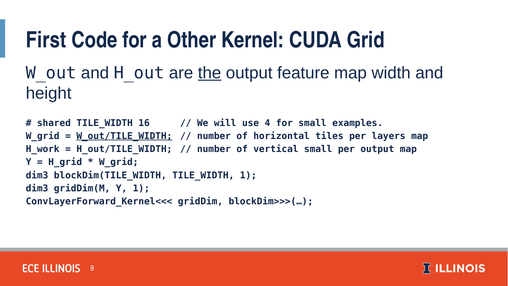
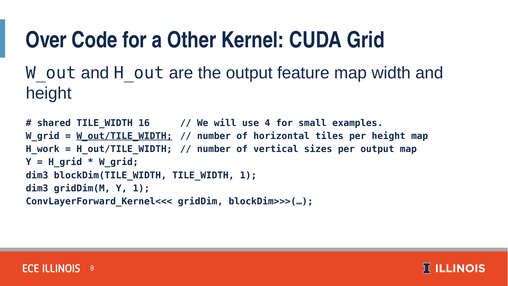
First: First -> Over
the underline: present -> none
per layers: layers -> height
vertical small: small -> sizes
